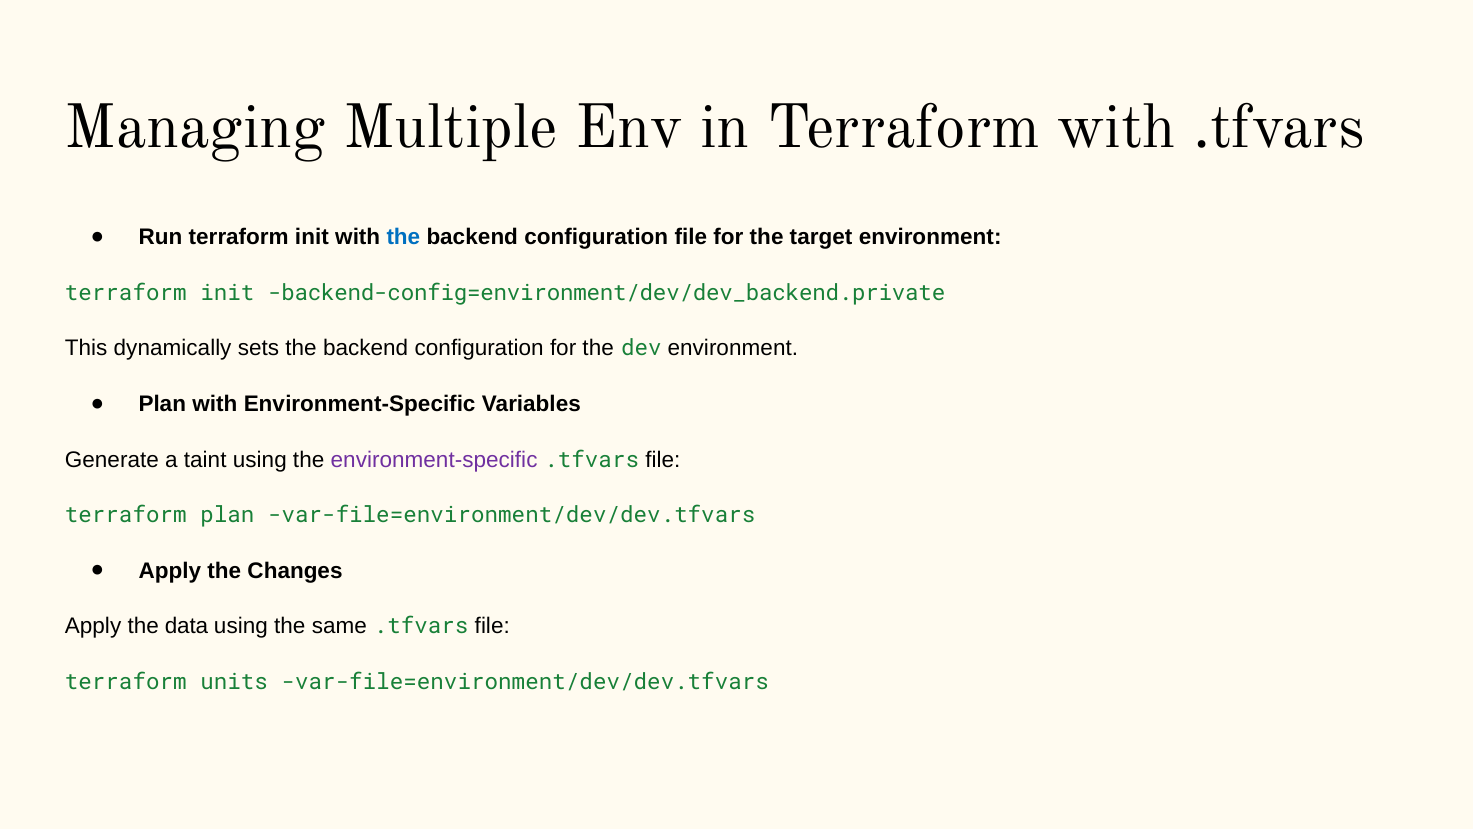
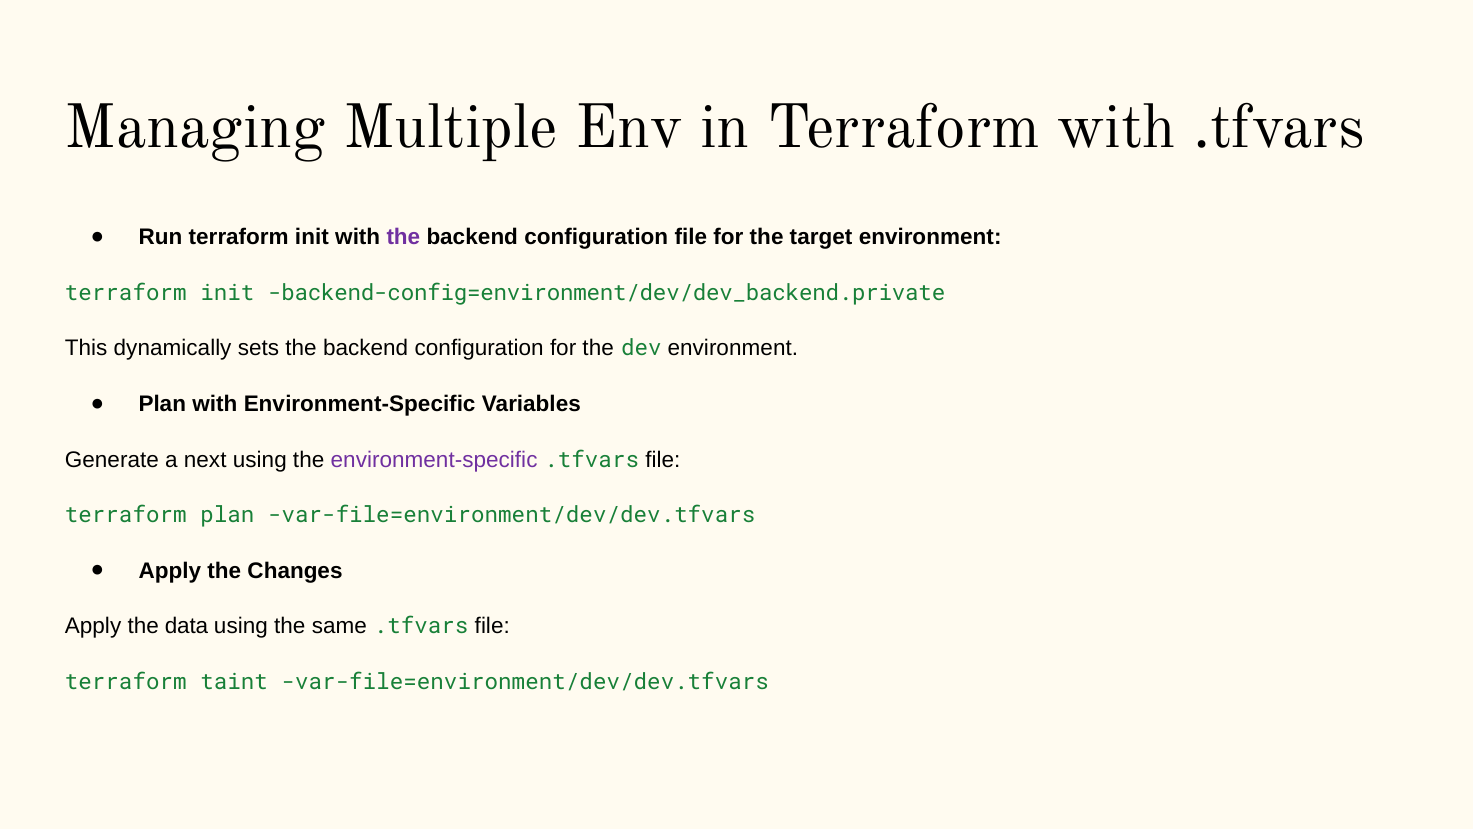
the at (403, 237) colour: blue -> purple
taint: taint -> next
units: units -> taint
